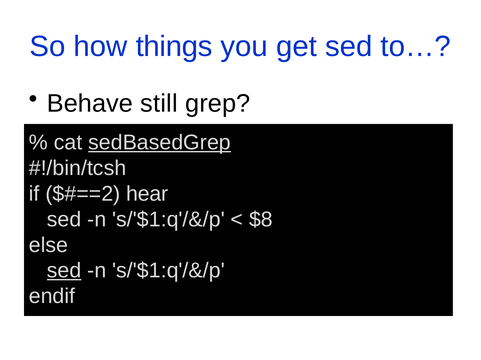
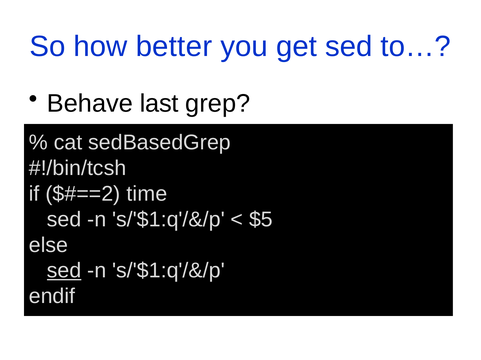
things: things -> better
still: still -> last
sedBasedGrep underline: present -> none
hear: hear -> time
$8: $8 -> $5
